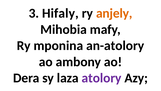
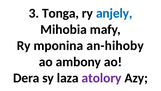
Hifaly: Hifaly -> Tonga
anjely colour: orange -> blue
an-atolory: an-atolory -> an-hihoby
